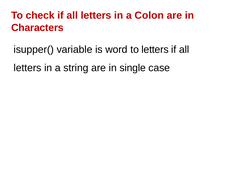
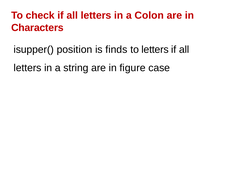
variable: variable -> position
word: word -> finds
single: single -> figure
